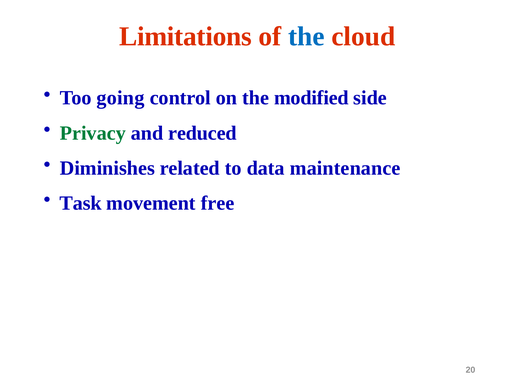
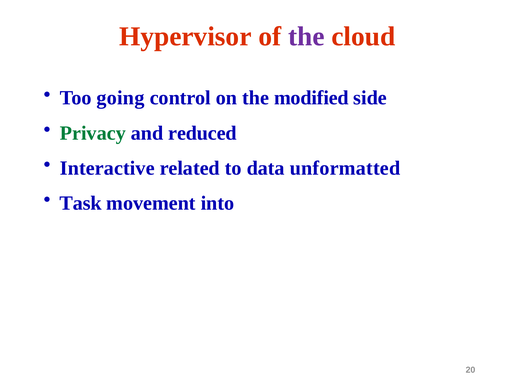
Limitations: Limitations -> Hypervisor
the at (306, 37) colour: blue -> purple
Diminishes: Diminishes -> Interactive
maintenance: maintenance -> unformatted
free: free -> into
